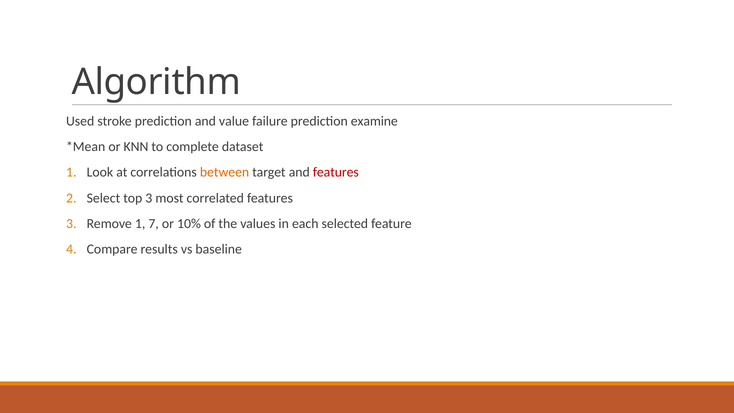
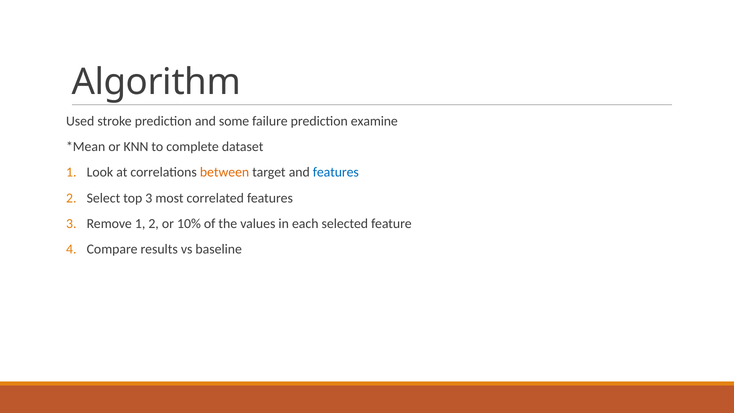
value: value -> some
features at (336, 172) colour: red -> blue
1 7: 7 -> 2
